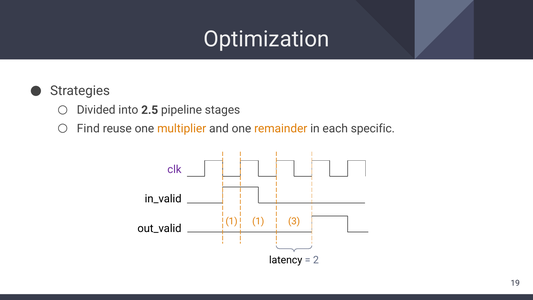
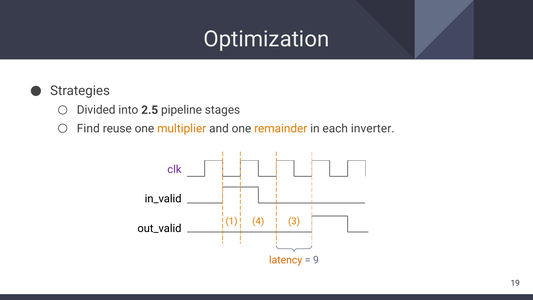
specific: specific -> inverter
1 1: 1 -> 4
latency colour: black -> orange
2: 2 -> 9
